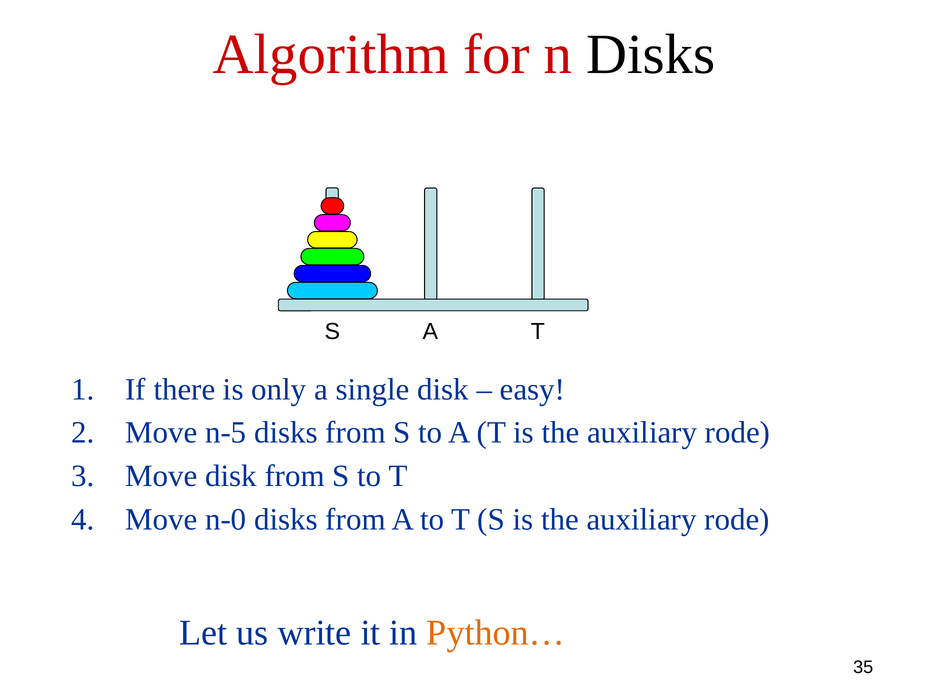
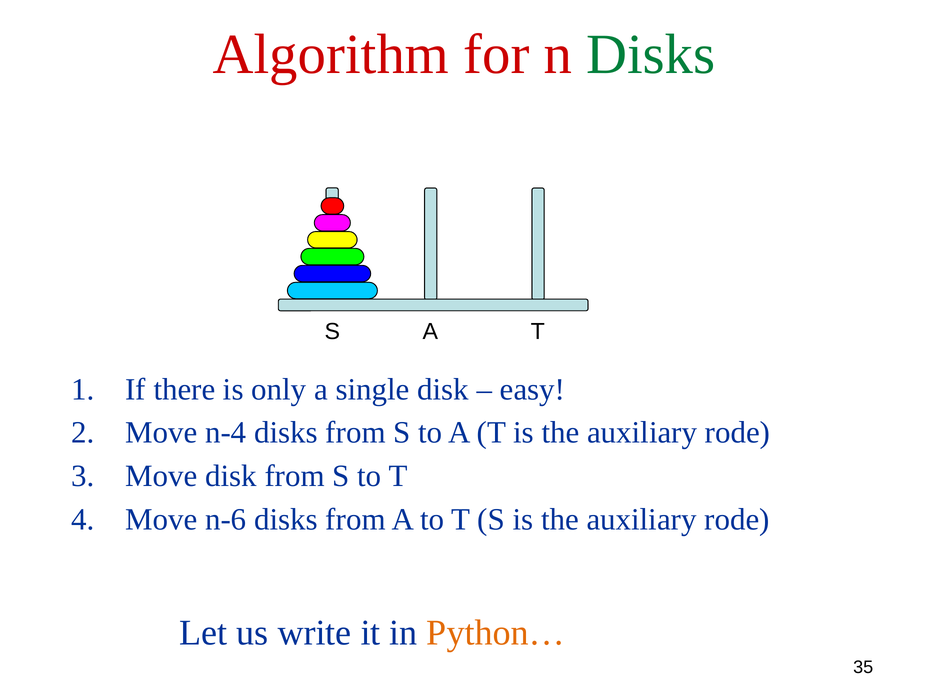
Disks at (651, 54) colour: black -> green
n-5: n-5 -> n-4
n-0: n-0 -> n-6
